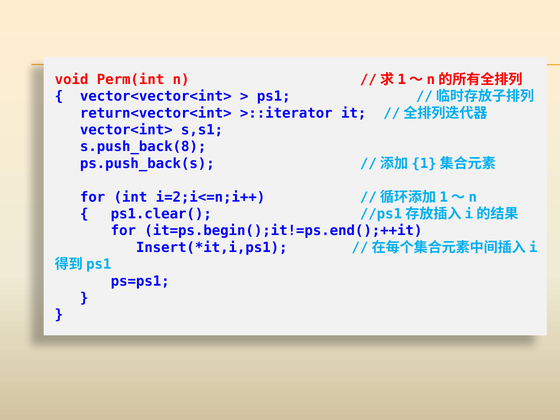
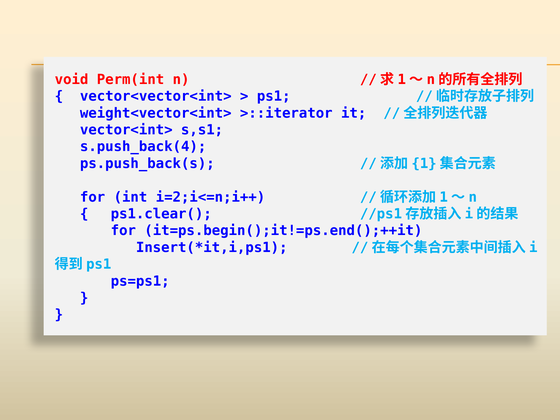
return<vector<int>: return<vector<int> -> weight<vector<int>
s.push_back(8: s.push_back(8 -> s.push_back(4
